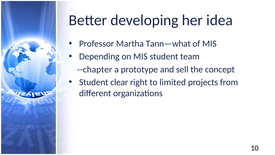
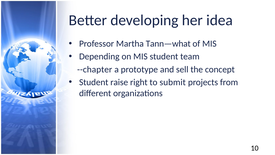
clear: clear -> raise
limited: limited -> submit
